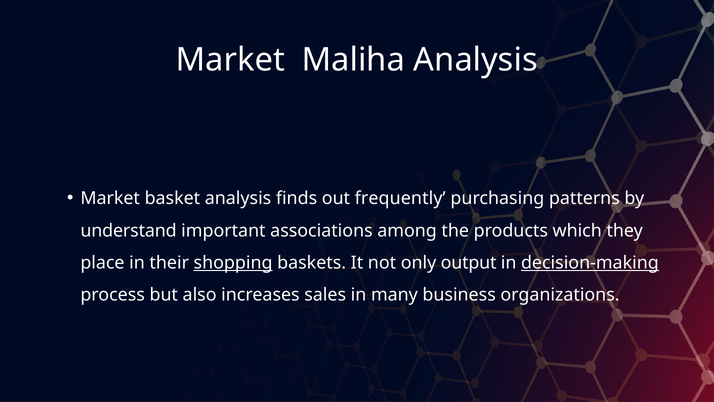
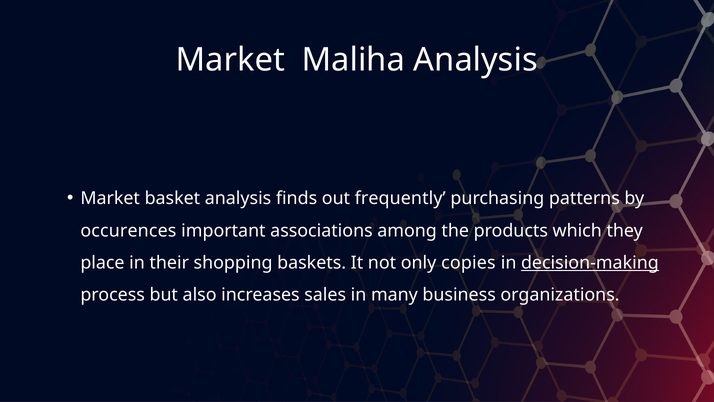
understand: understand -> occurences
shopping underline: present -> none
output: output -> copies
